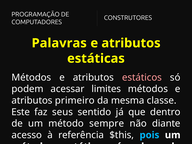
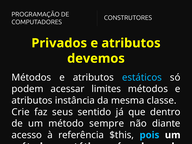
Palavras: Palavras -> Privados
estáticas: estáticas -> devemos
estáticos colour: pink -> light blue
primeiro: primeiro -> instância
Este: Este -> Crie
